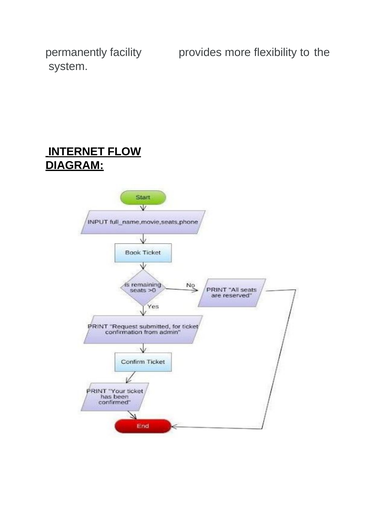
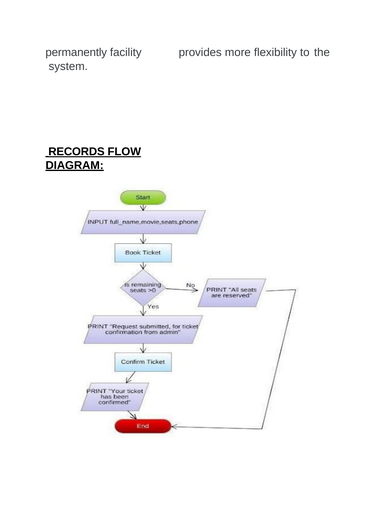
INTERNET: INTERNET -> RECORDS
